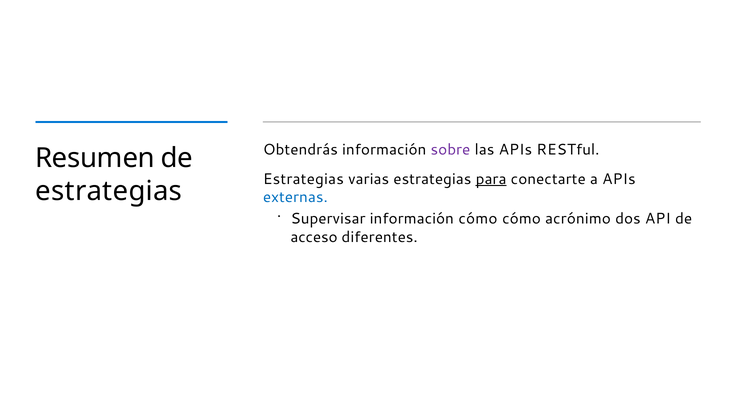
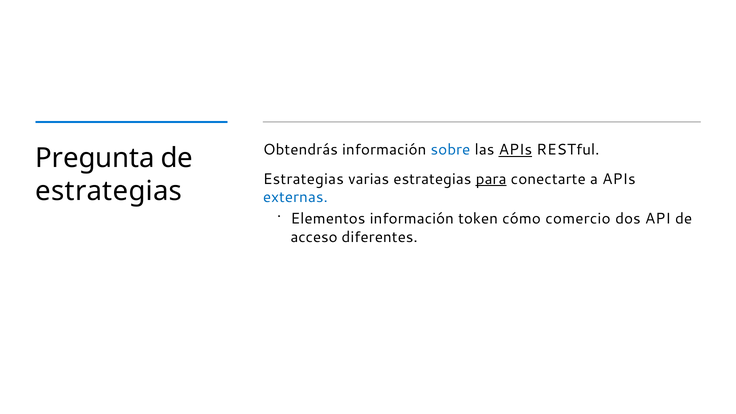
sobre colour: purple -> blue
APIs at (515, 150) underline: none -> present
Resumen: Resumen -> Pregunta
Supervisar: Supervisar -> Elementos
información cómo: cómo -> token
acrónimo: acrónimo -> comercio
